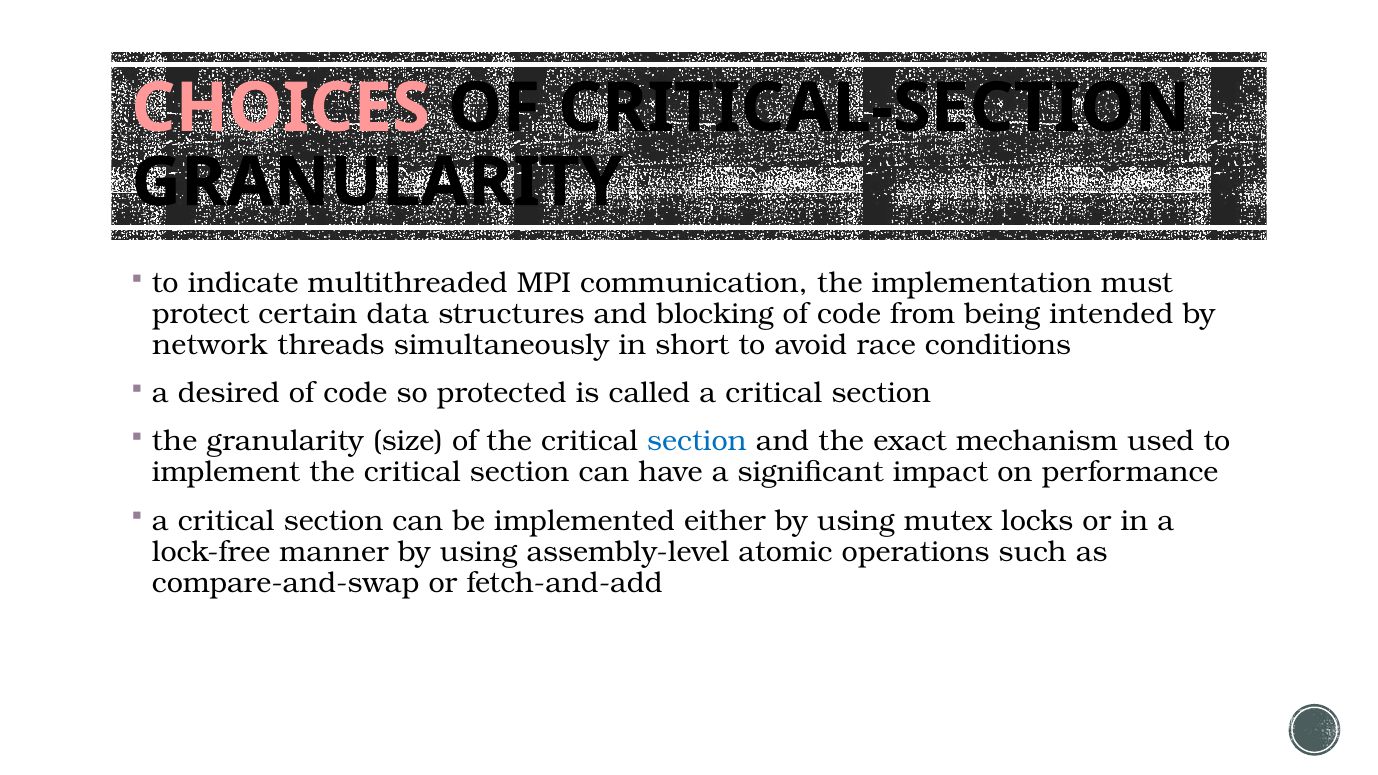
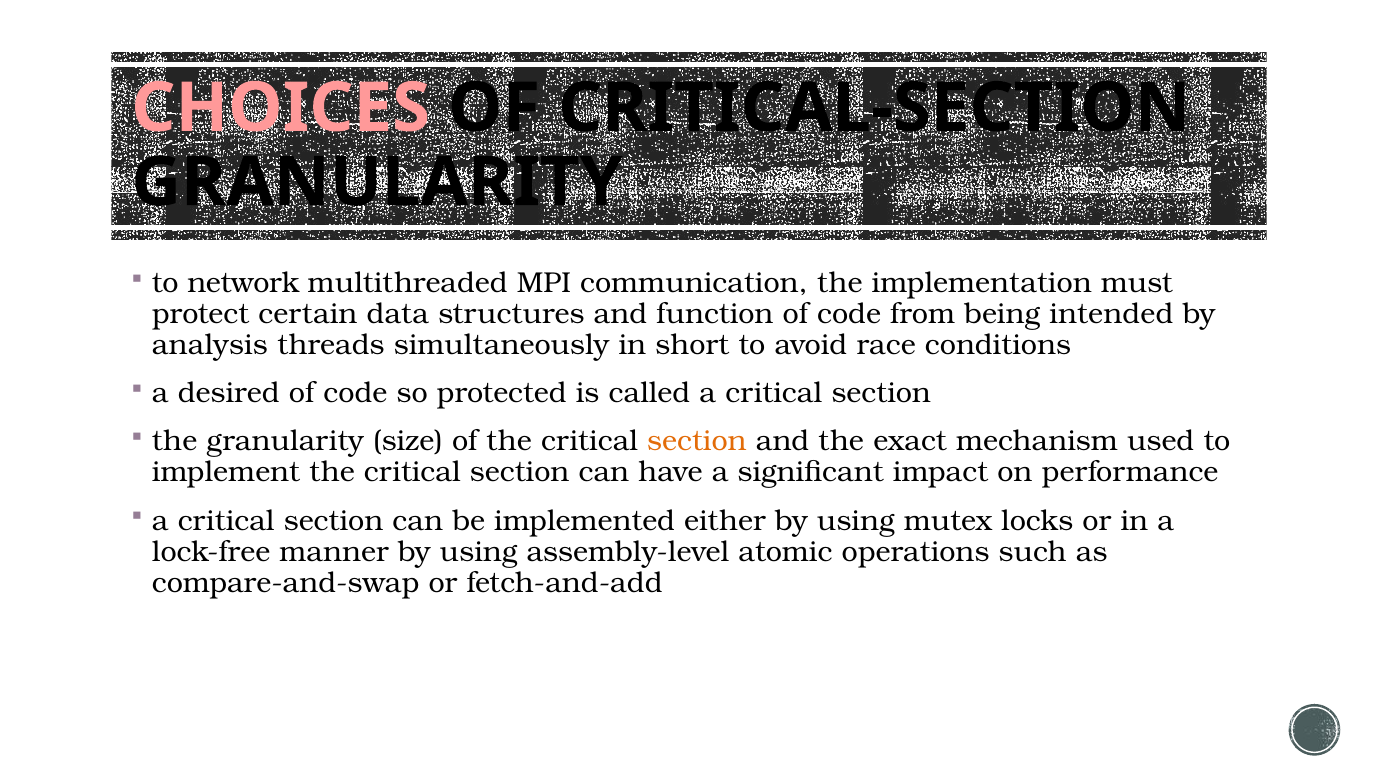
indicate: indicate -> network
blocking: blocking -> function
network: network -> analysis
section at (697, 441) colour: blue -> orange
